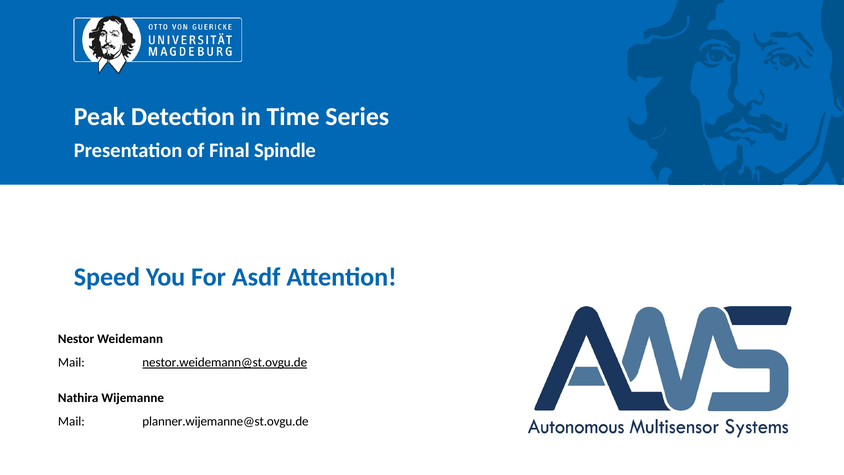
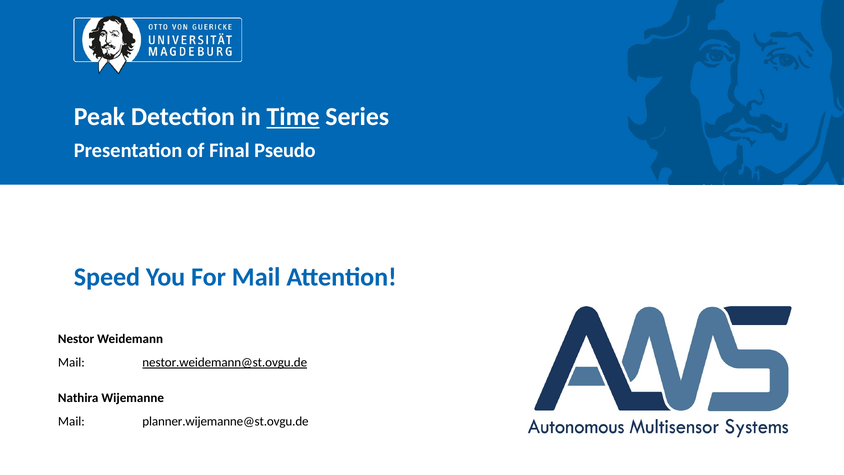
Time underline: none -> present
Spindle: Spindle -> Pseudo
For Asdf: Asdf -> Mail
